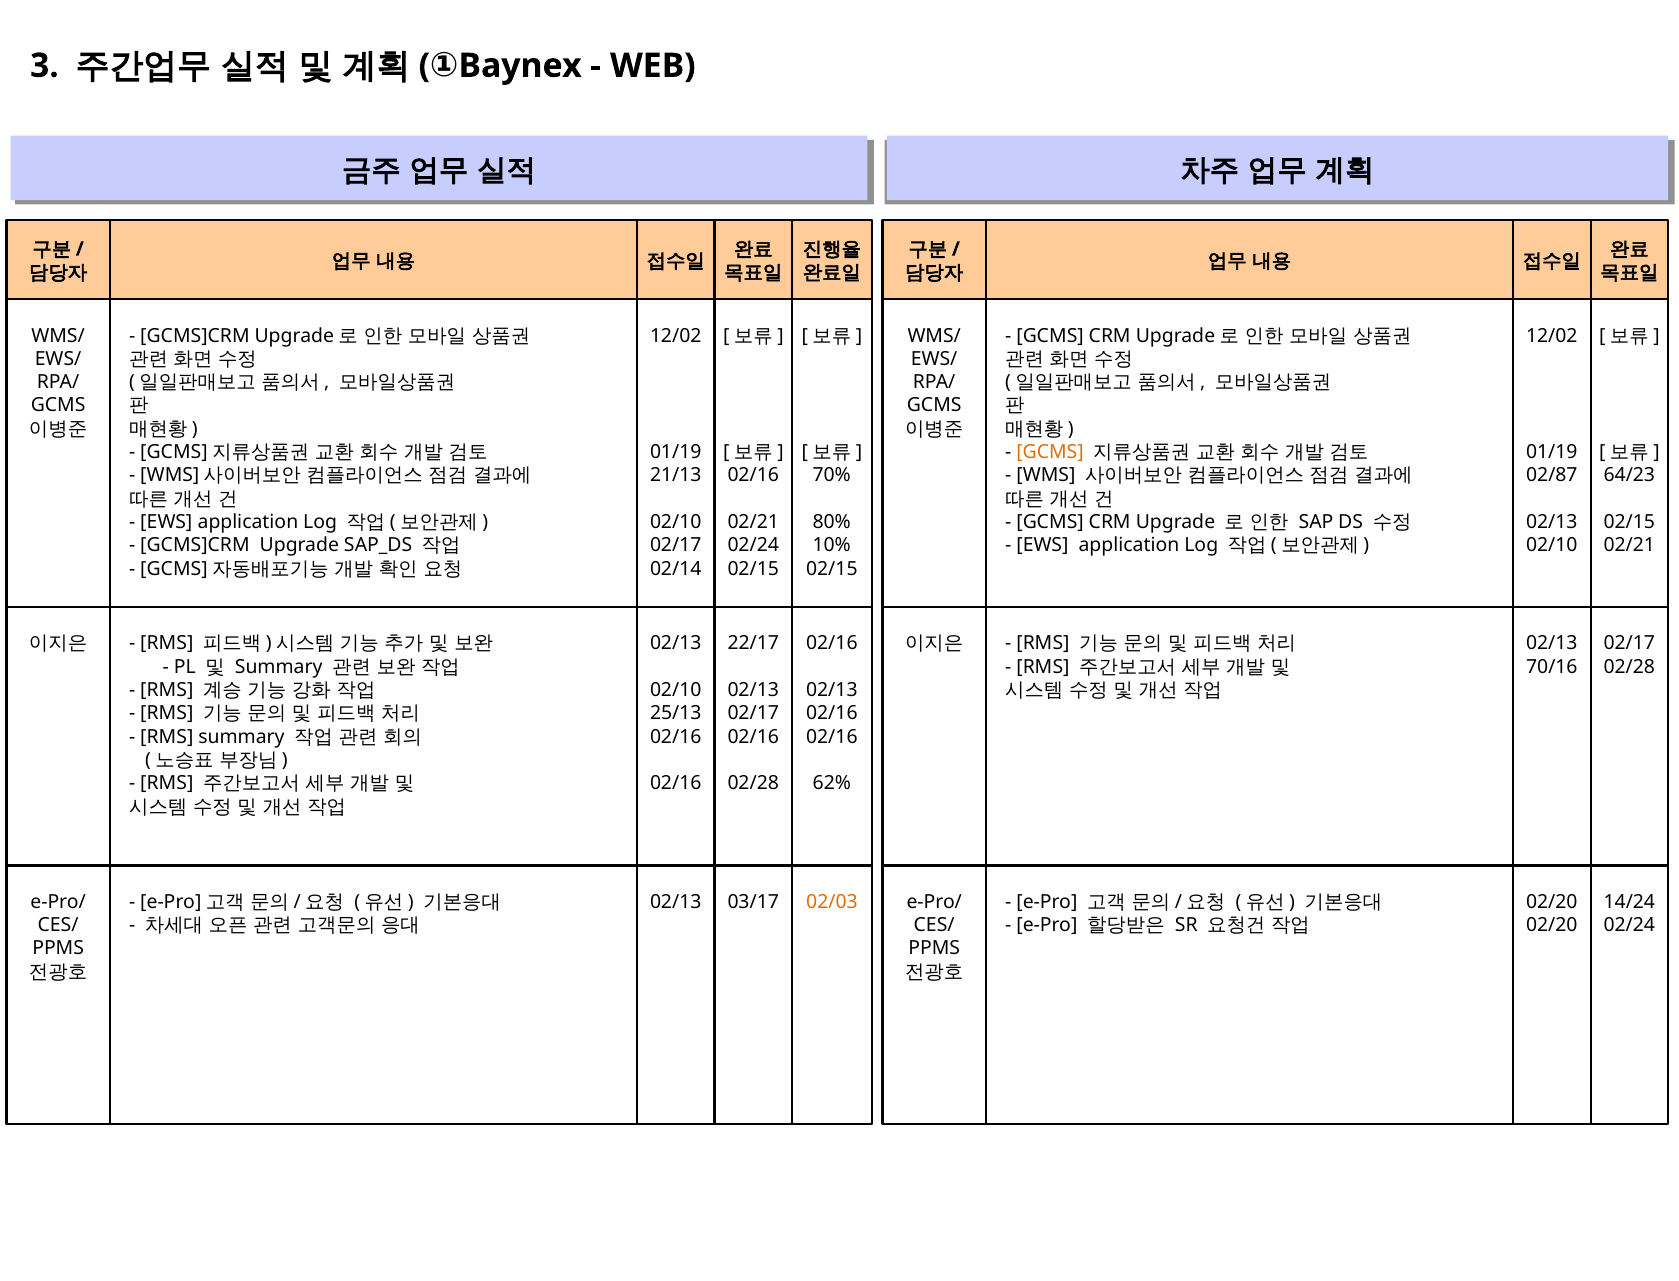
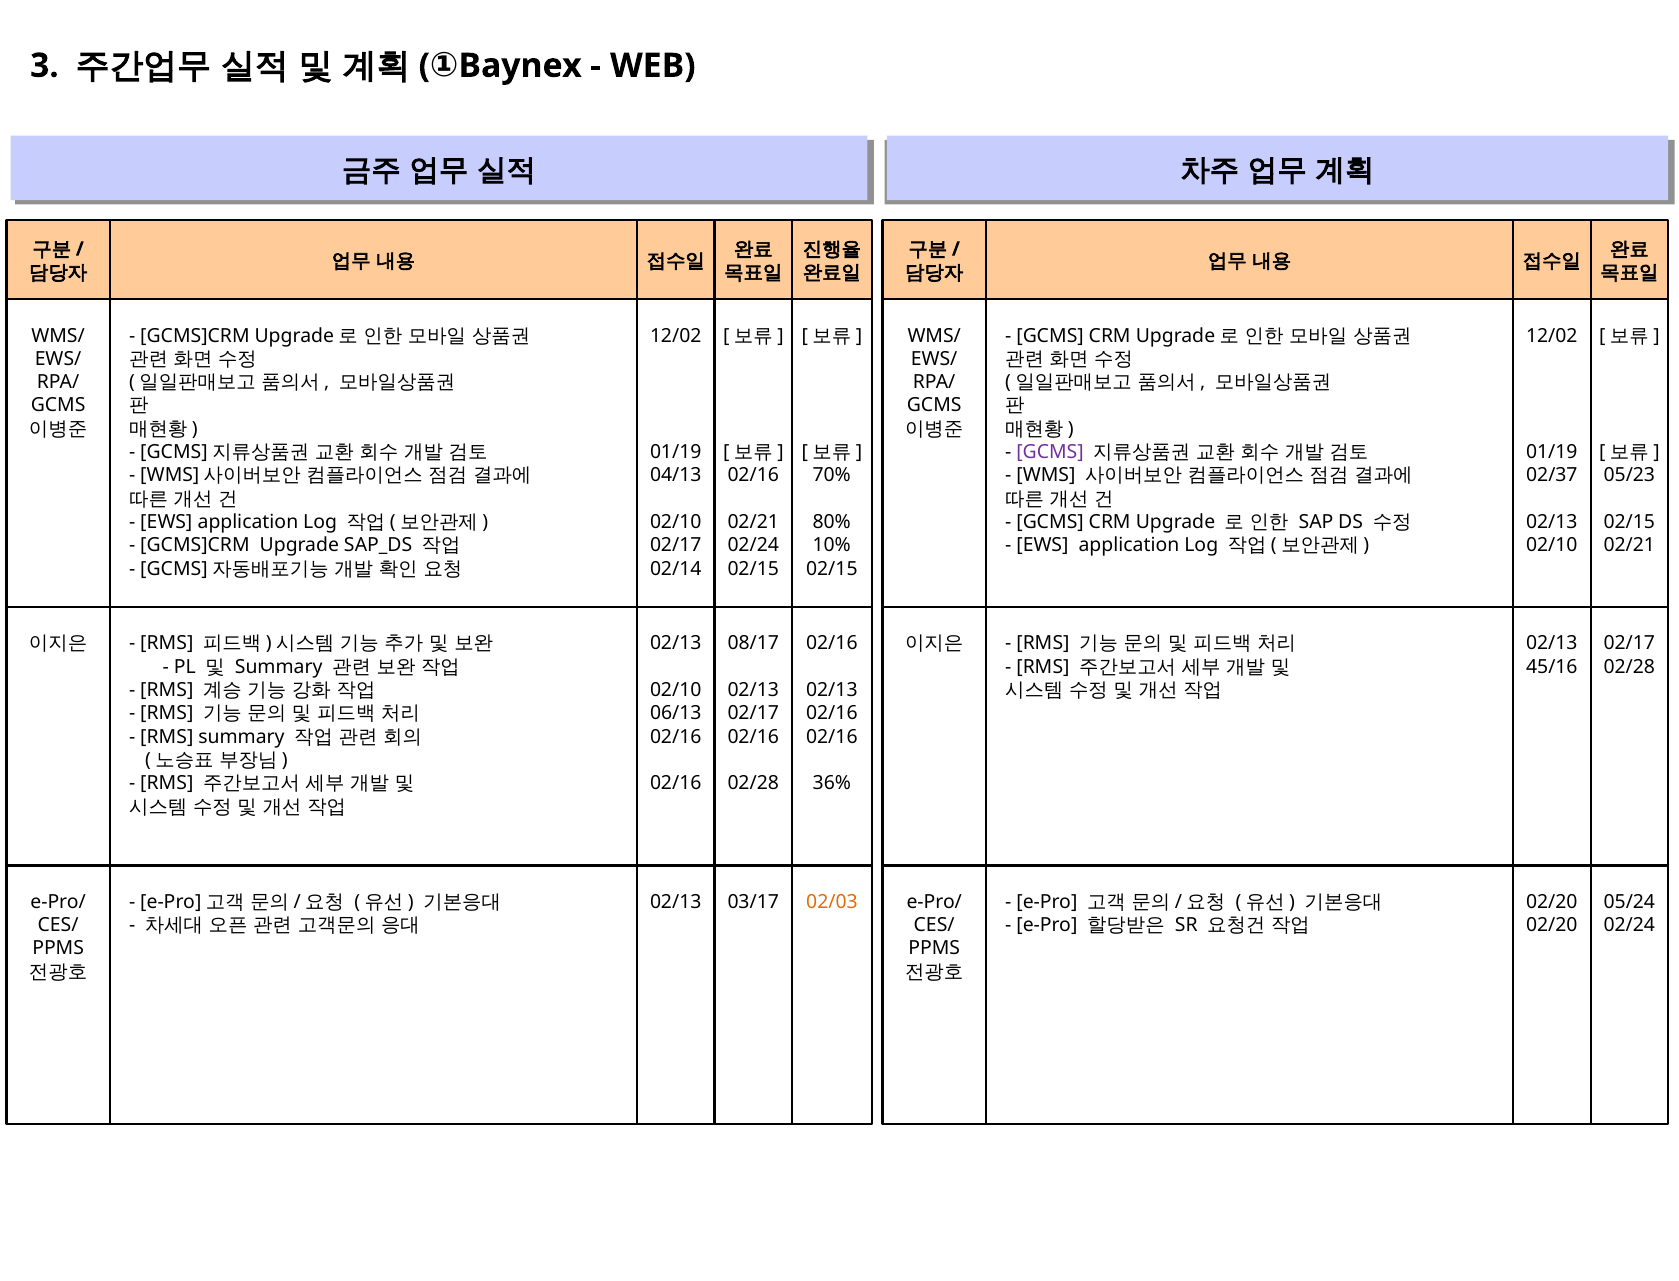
GCMS at (1050, 452) colour: orange -> purple
21/13: 21/13 -> 04/13
02/87: 02/87 -> 02/37
64/23: 64/23 -> 05/23
22/17: 22/17 -> 08/17
70/16: 70/16 -> 45/16
25/13: 25/13 -> 06/13
62%: 62% -> 36%
14/24: 14/24 -> 05/24
